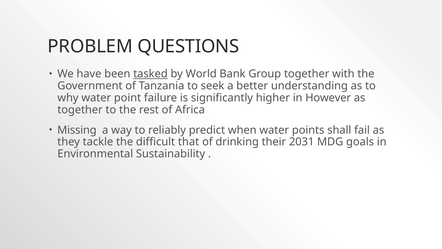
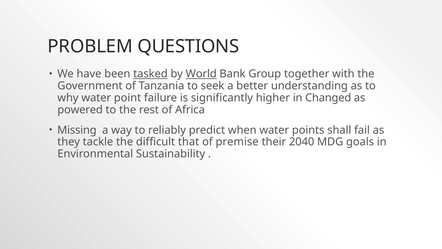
World underline: none -> present
However: However -> Changed
together at (80, 110): together -> powered
drinking: drinking -> premise
2031: 2031 -> 2040
